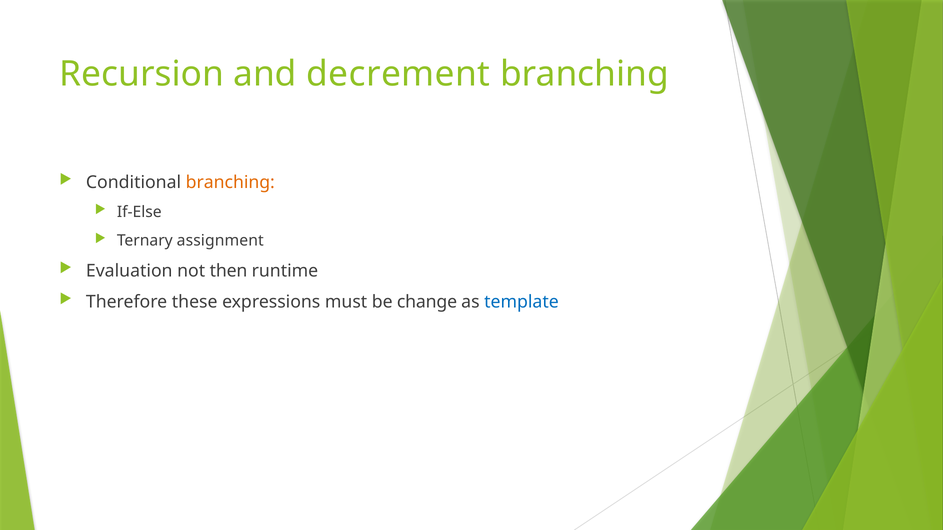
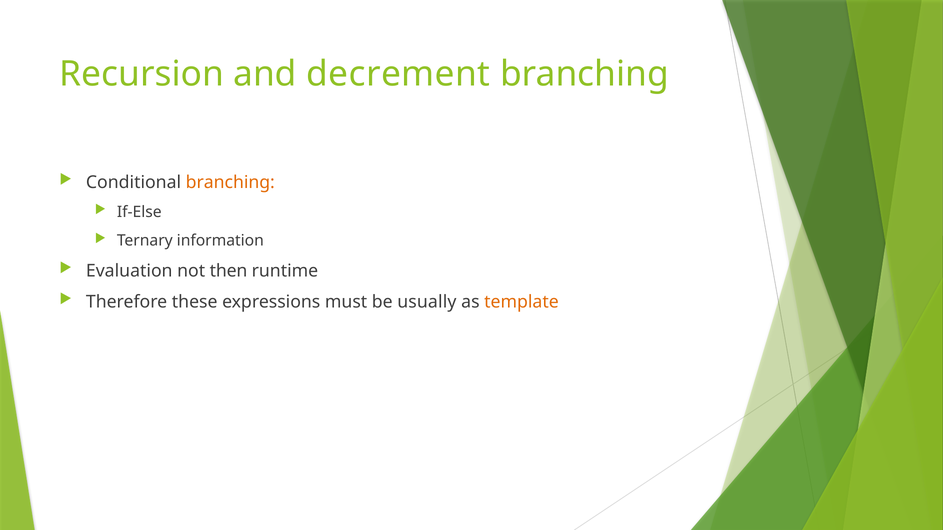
assignment: assignment -> information
change: change -> usually
template colour: blue -> orange
